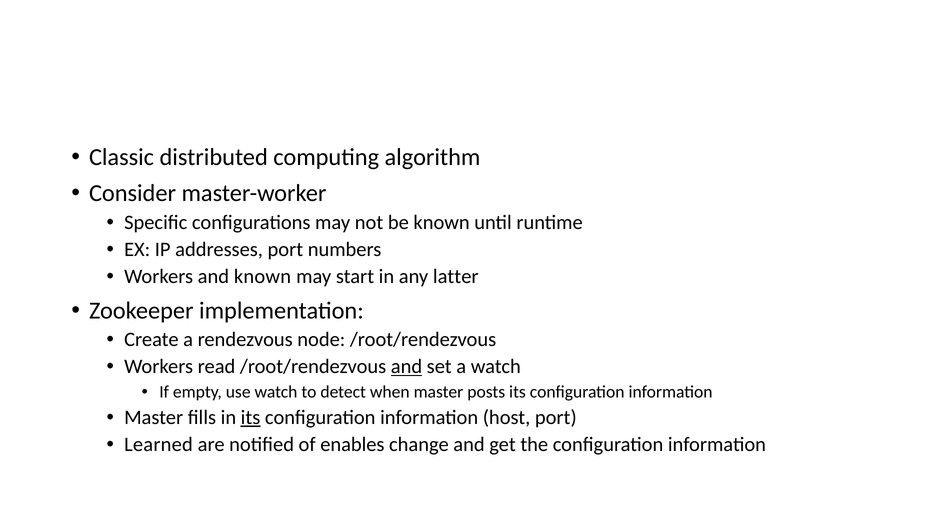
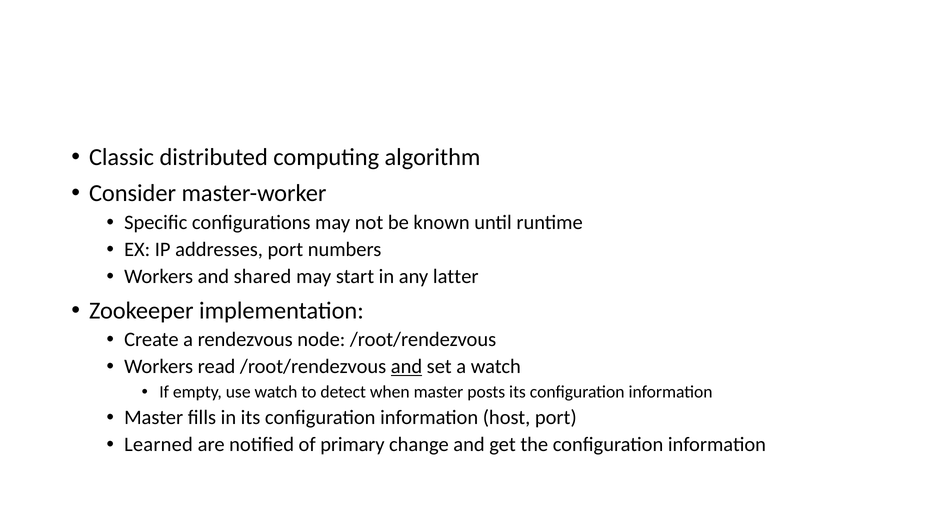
and known: known -> shared
its at (251, 418) underline: present -> none
enables: enables -> primary
